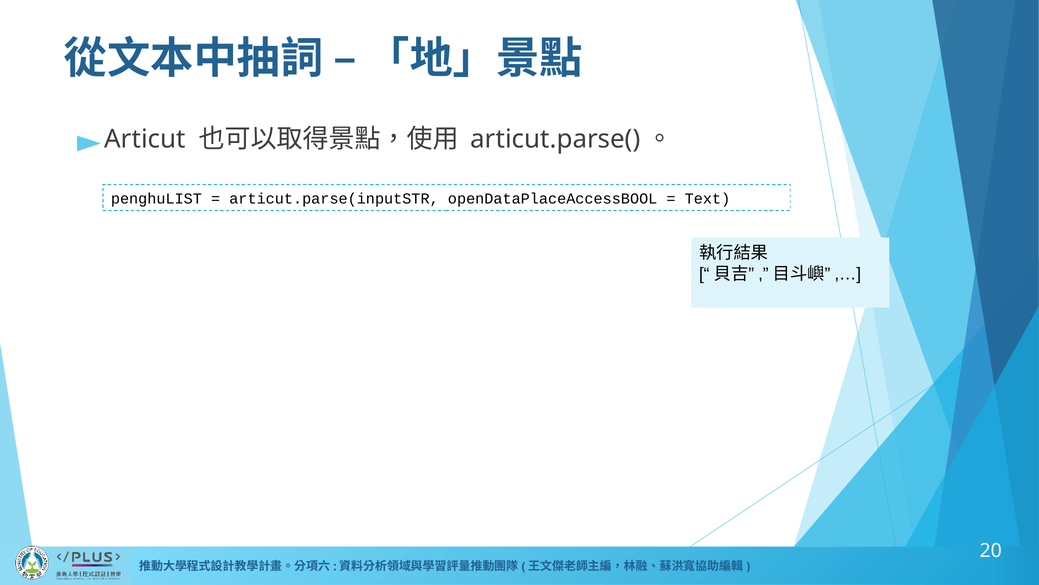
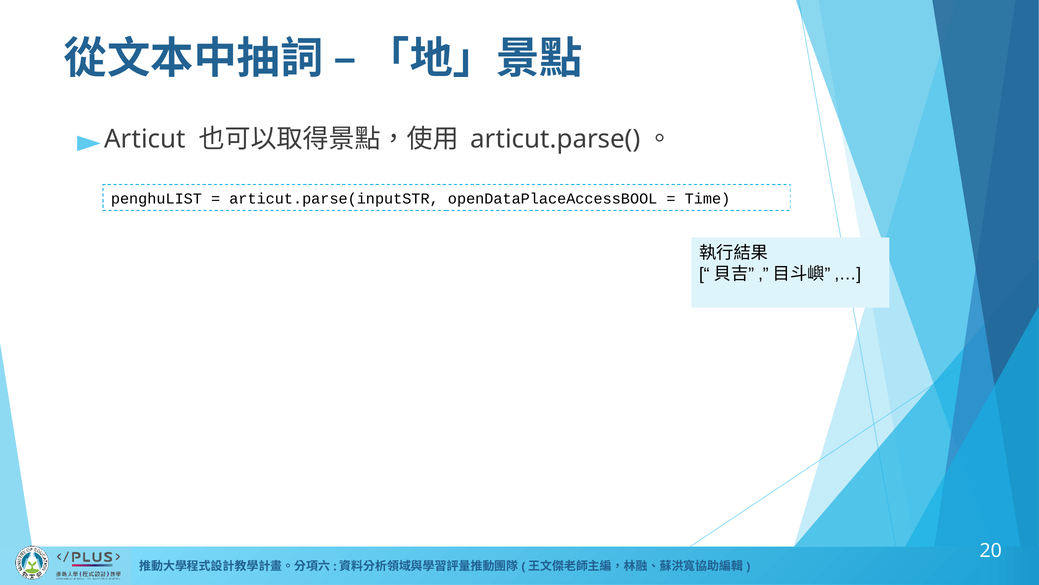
Text: Text -> Time
